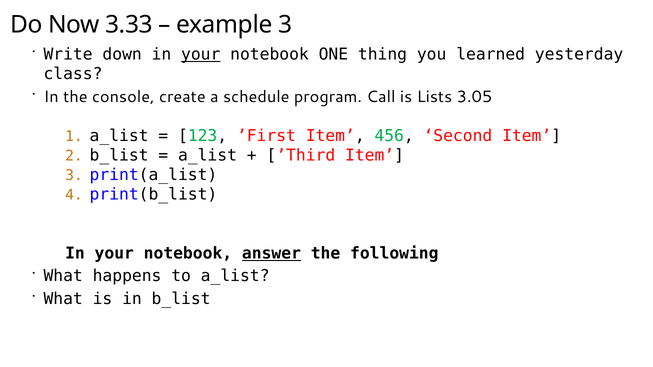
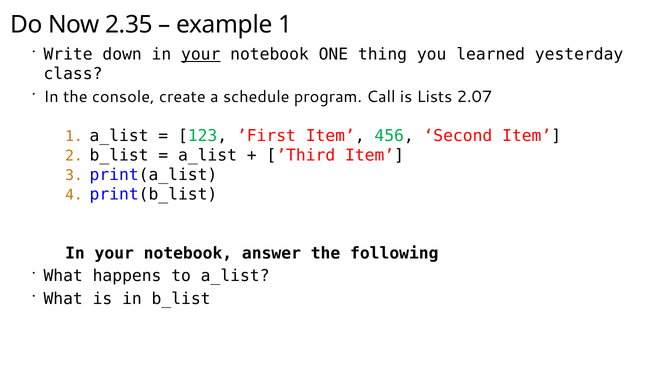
3.33: 3.33 -> 2.35
example 3: 3 -> 1
3.05: 3.05 -> 2.07
answer underline: present -> none
